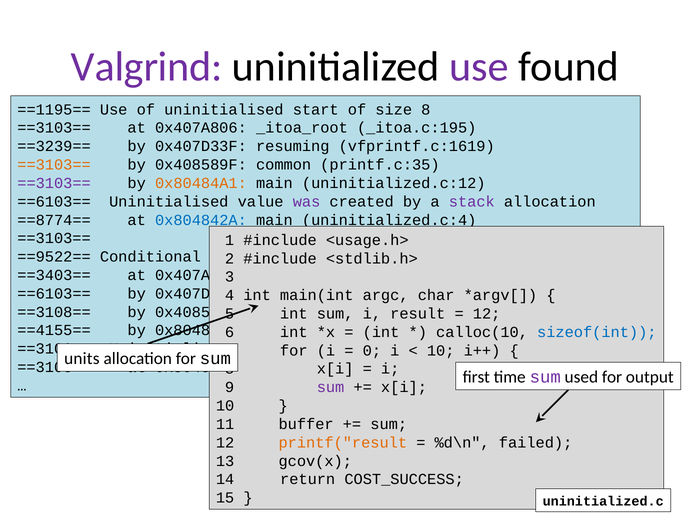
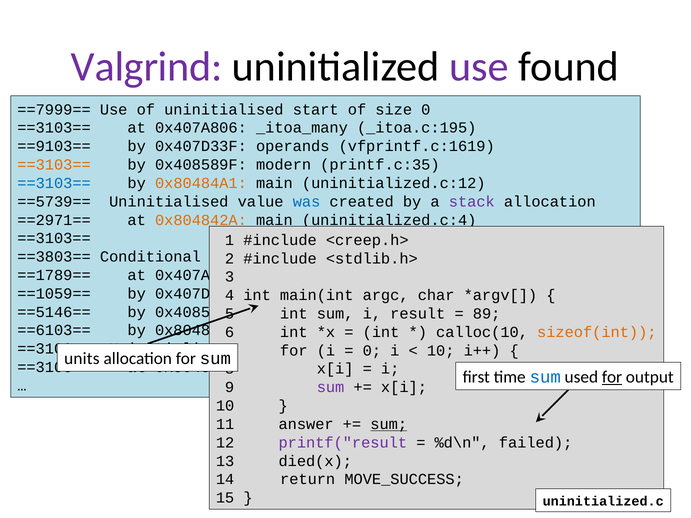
==1195==: ==1195== -> ==7999==
size 8: 8 -> 0
_itoa_root: _itoa_root -> _itoa_many
==3239==: ==3239== -> ==9103==
resuming: resuming -> operands
common: common -> modern
==3103== at (54, 183) colour: purple -> blue
==6103== at (54, 202): ==6103== -> ==5739==
was at (307, 202) colour: purple -> blue
==8774==: ==8774== -> ==2971==
0x804842A at (201, 220) colour: blue -> orange
<usage.h>: <usage.h> -> <creep.h>
==9522==: ==9522== -> ==3803==
==3403==: ==3403== -> ==1789==
==6103== at (54, 294): ==6103== -> ==1059==
==3108==: ==3108== -> ==5146==
12 at (487, 314): 12 -> 89
==4155==: ==4155== -> ==6103==
sizeof(int colour: blue -> orange
sum at (545, 377) colour: purple -> blue
for at (612, 377) underline: none -> present
buffer: buffer -> answer
sum at (389, 424) underline: none -> present
printf("result colour: orange -> purple
gcov(x: gcov(x -> died(x
COST_SUCCESS: COST_SUCCESS -> MOVE_SUCCESS
